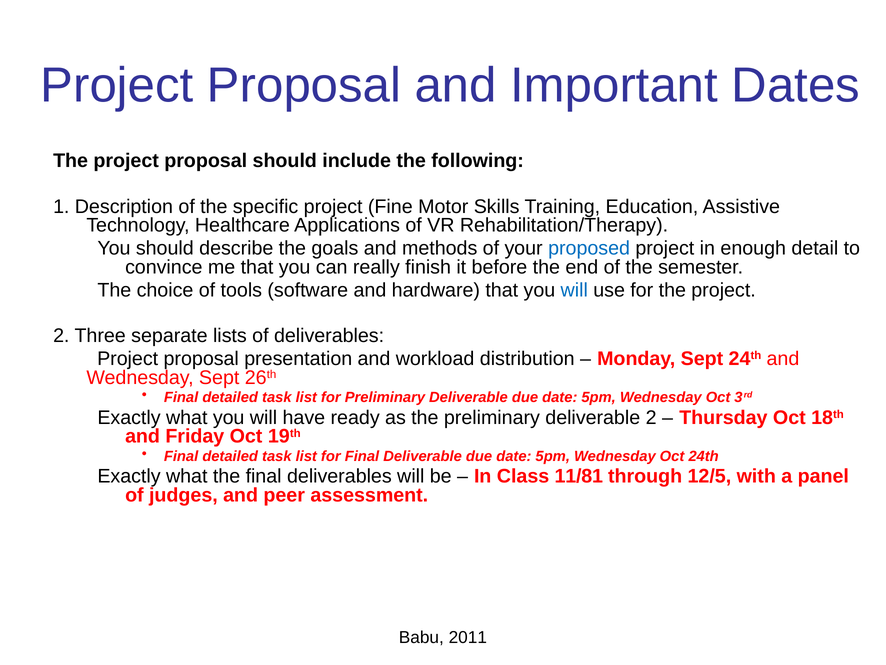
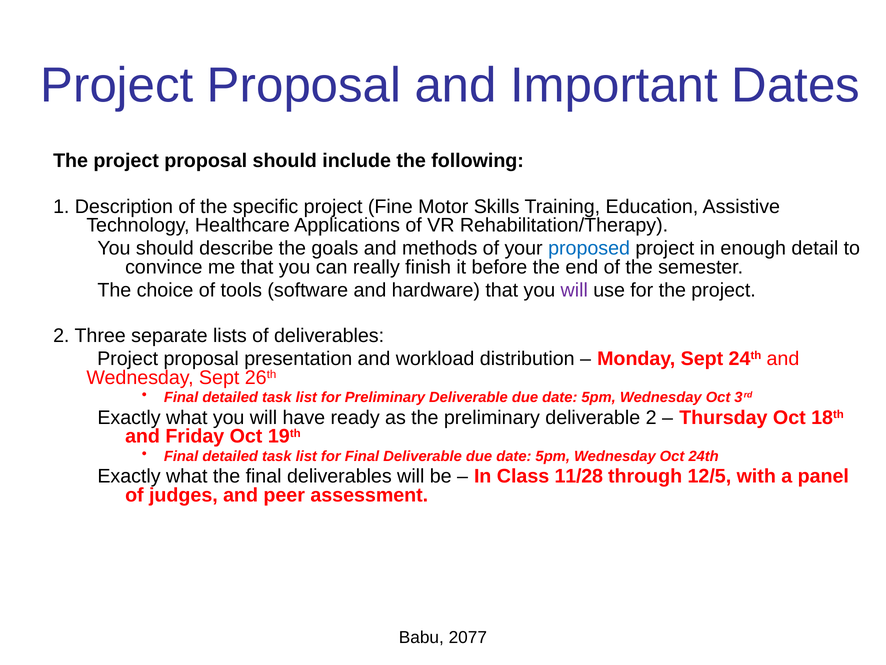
will at (574, 290) colour: blue -> purple
11/81: 11/81 -> 11/28
2011: 2011 -> 2077
